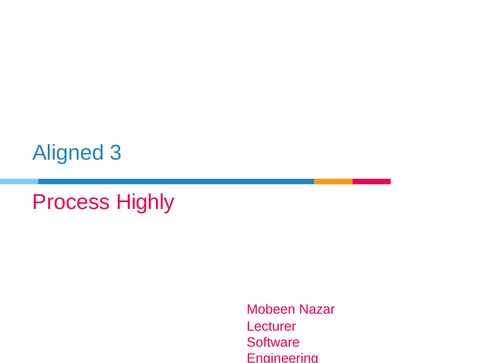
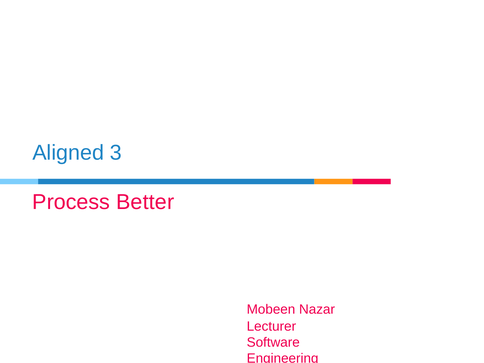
Highly: Highly -> Better
